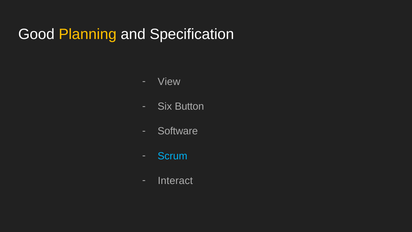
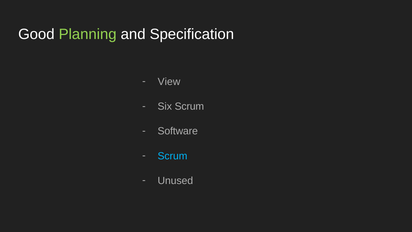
Planning colour: yellow -> light green
Six Button: Button -> Scrum
Interact: Interact -> Unused
